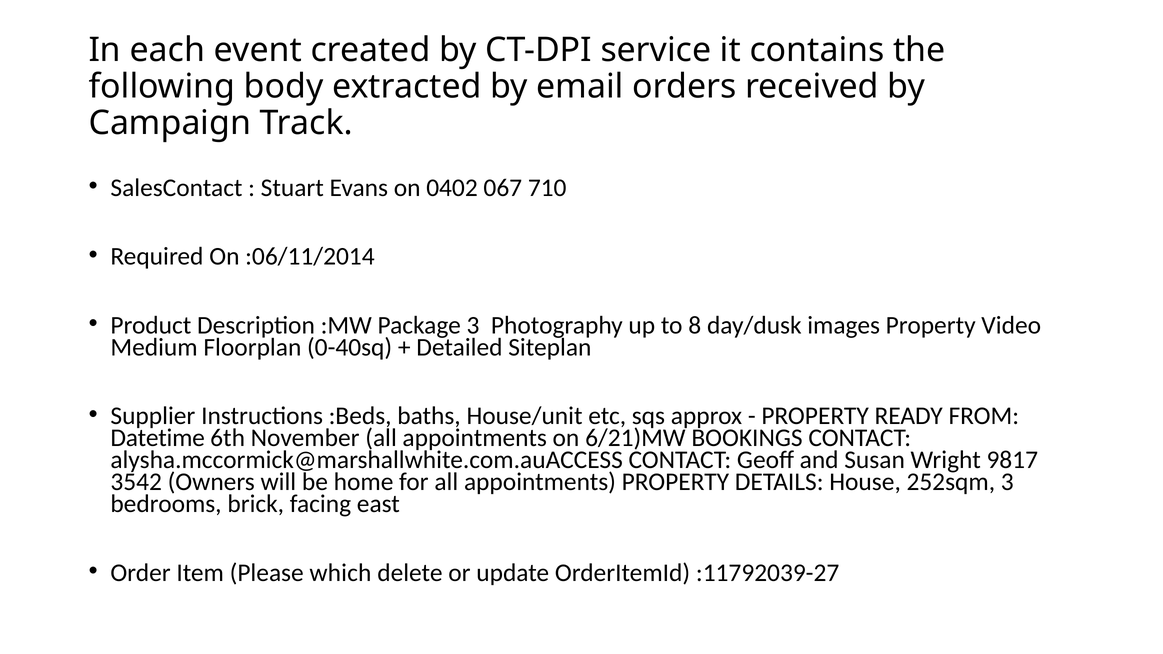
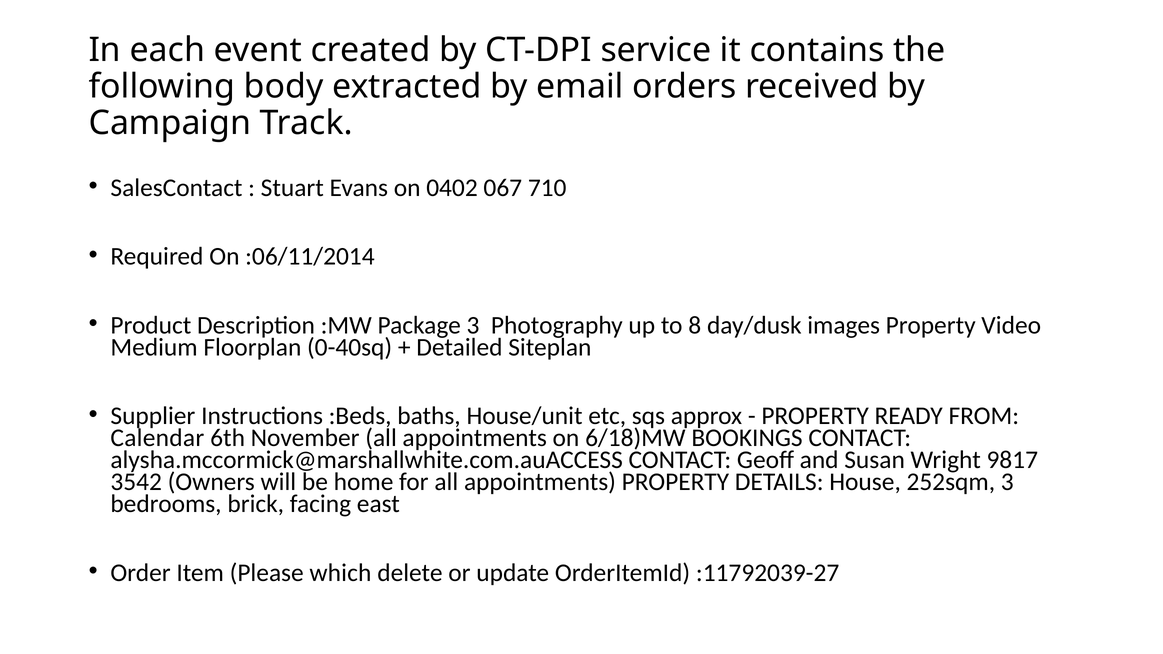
Datetime: Datetime -> Calendar
6/21)MW: 6/21)MW -> 6/18)MW
